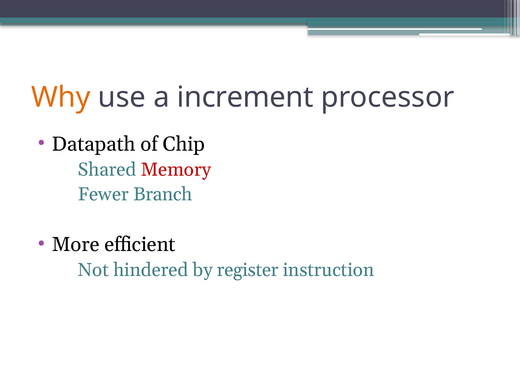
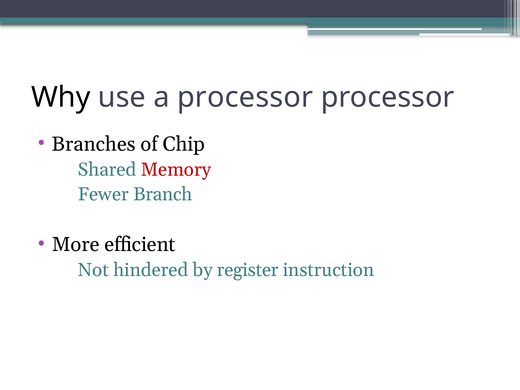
Why colour: orange -> black
a increment: increment -> processor
Datapath: Datapath -> Branches
